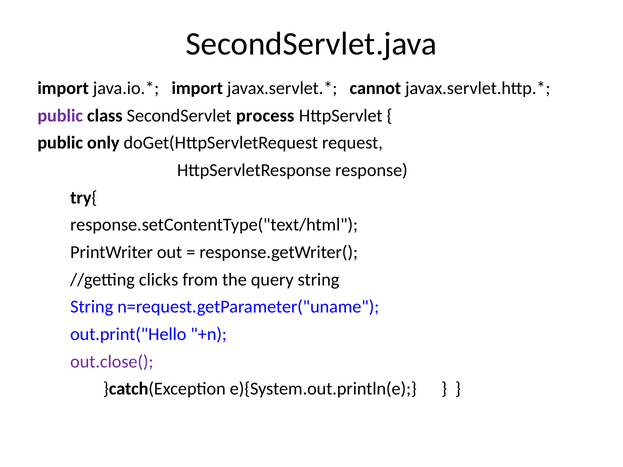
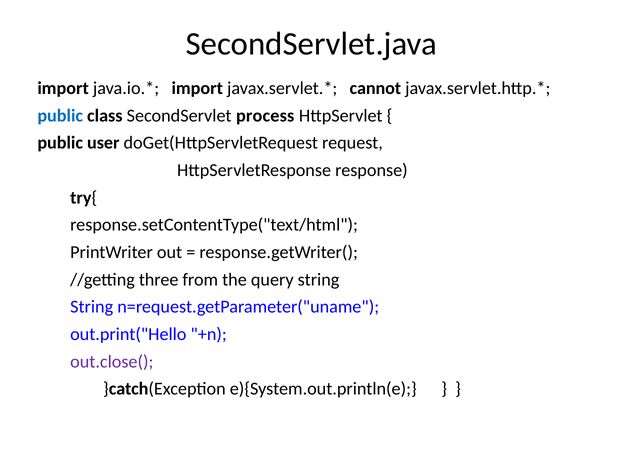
public at (60, 116) colour: purple -> blue
only: only -> user
clicks: clicks -> three
